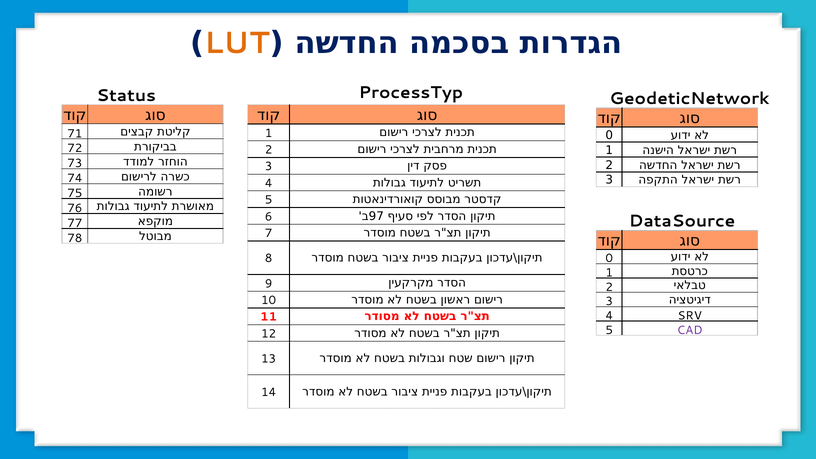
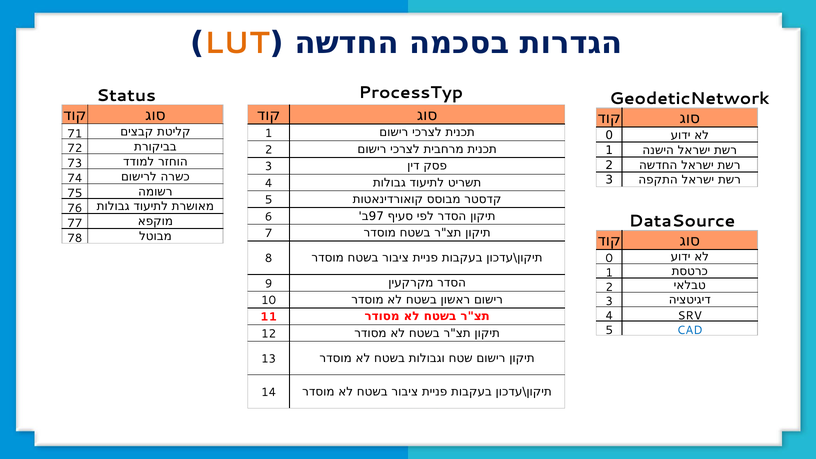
CAD colour: purple -> blue
